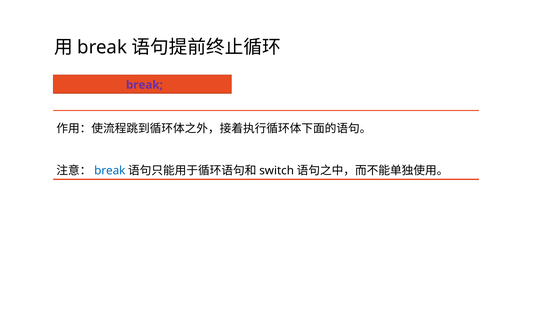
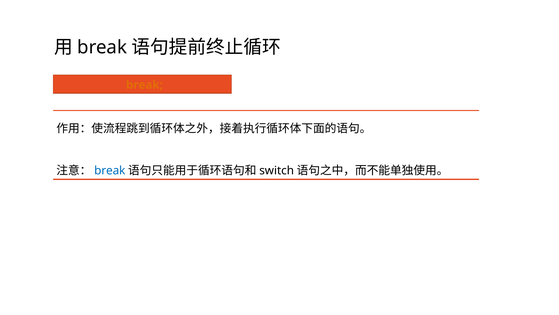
break at (144, 85) colour: purple -> orange
